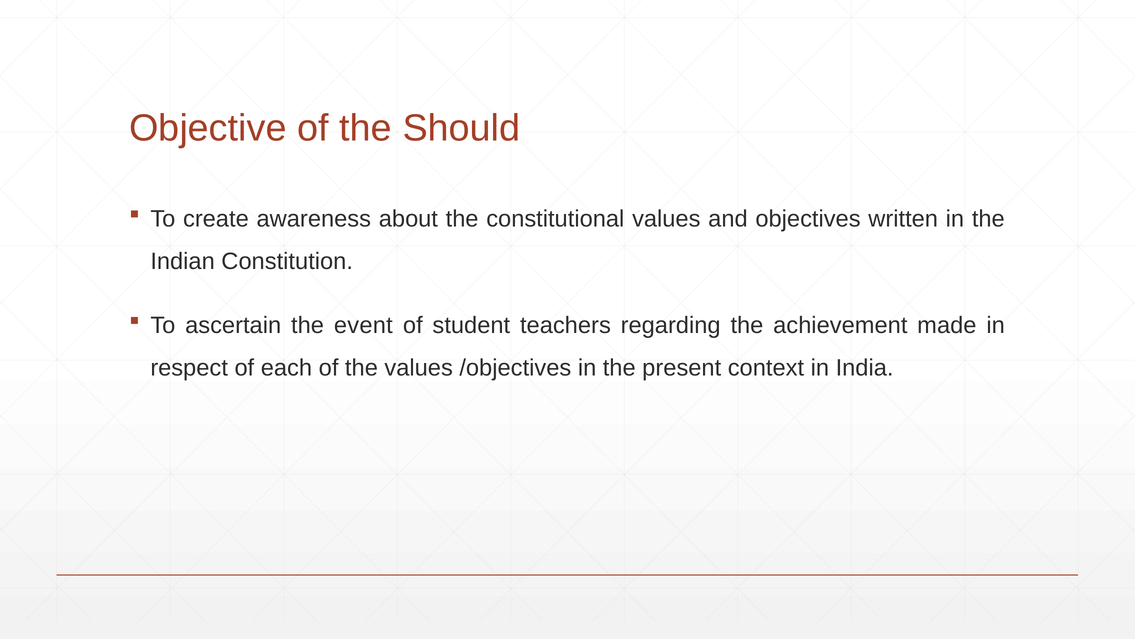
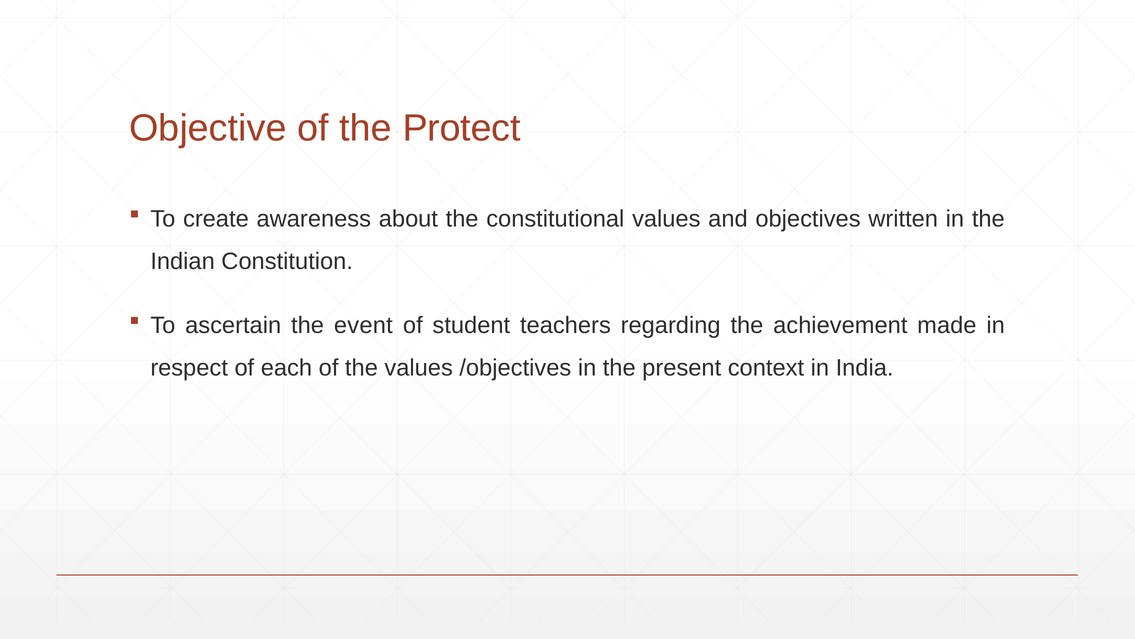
Should: Should -> Protect
